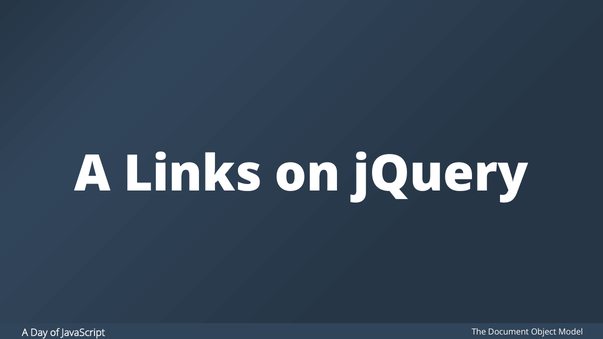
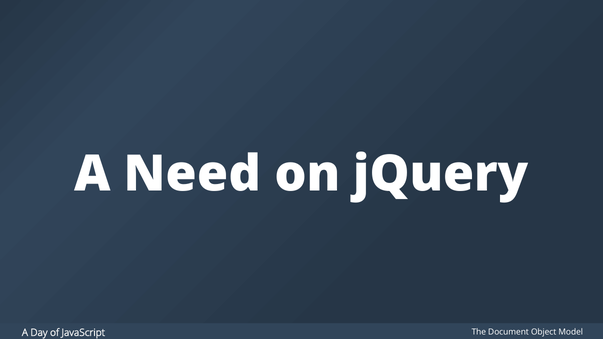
Links: Links -> Need
